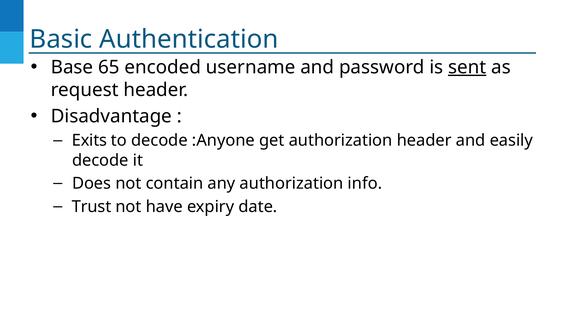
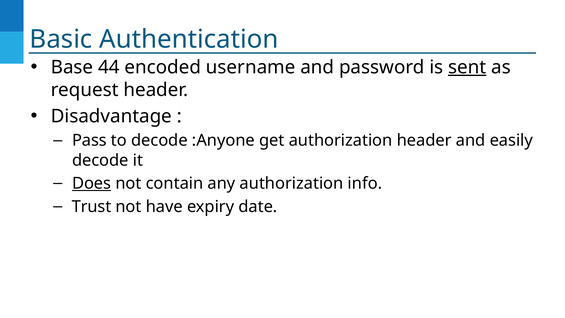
65: 65 -> 44
Exits: Exits -> Pass
Does underline: none -> present
